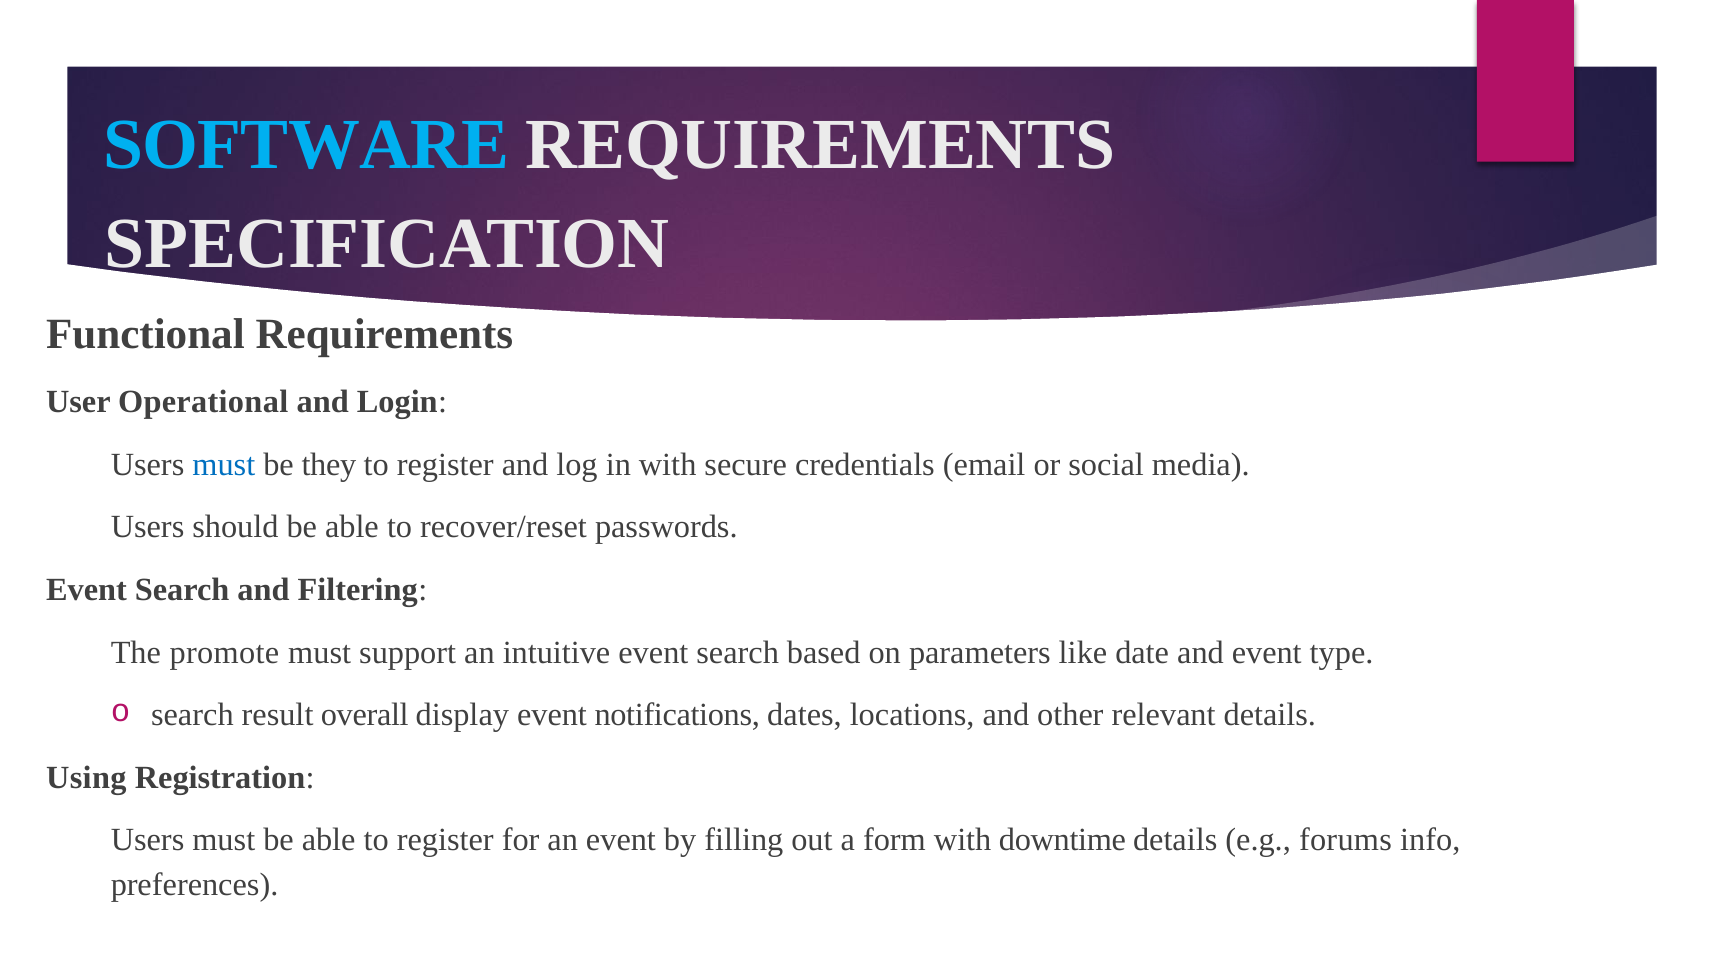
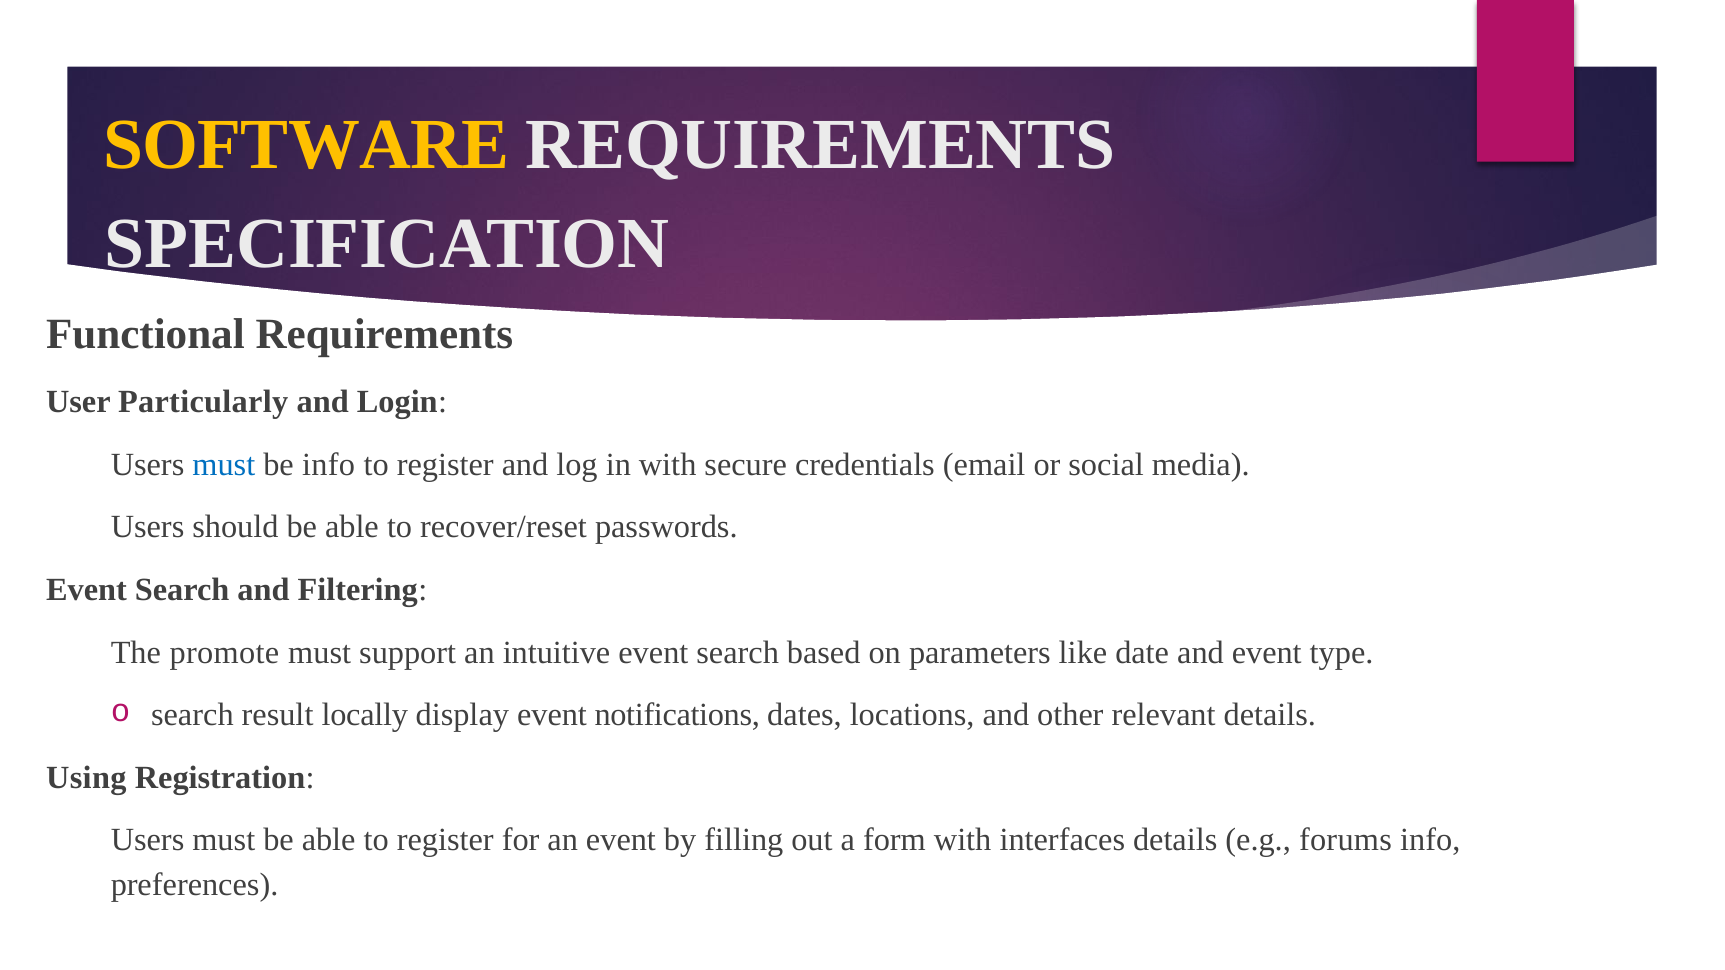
SOFTWARE colour: light blue -> yellow
Operational: Operational -> Particularly
be they: they -> info
overall: overall -> locally
downtime: downtime -> interfaces
